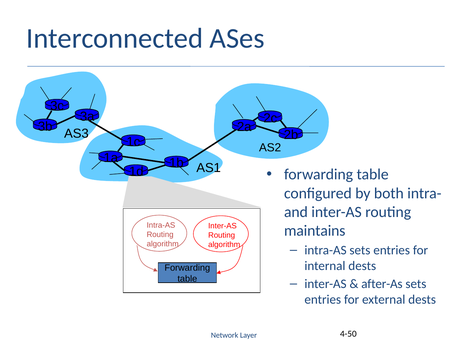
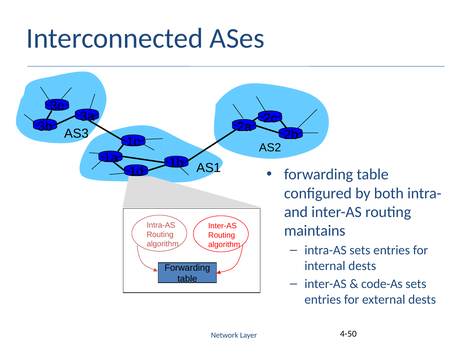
after-As: after-As -> code-As
